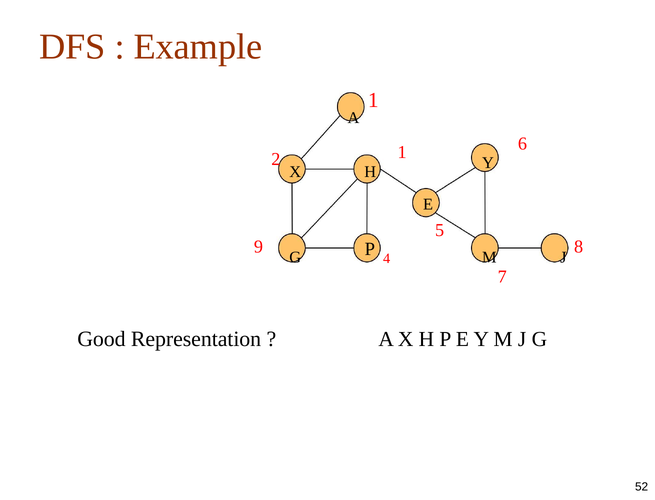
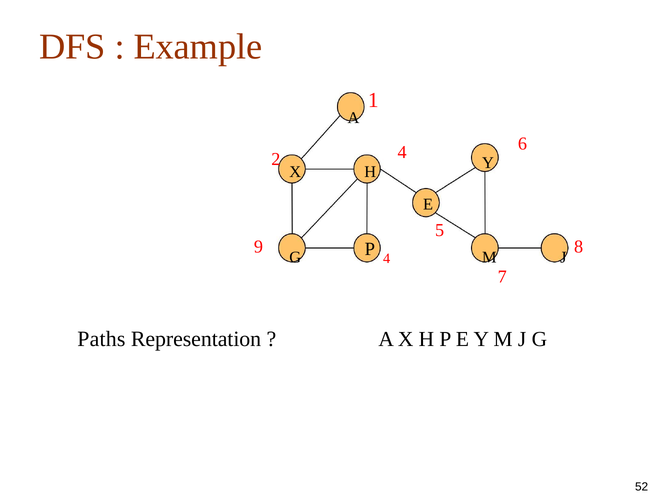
2 1: 1 -> 4
Good: Good -> Paths
